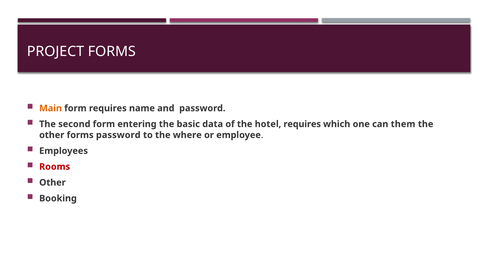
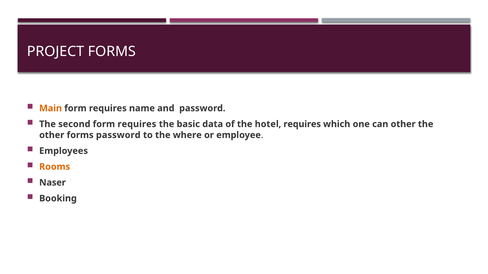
second form entering: entering -> requires
can them: them -> other
Rooms colour: red -> orange
Other at (52, 183): Other -> Naser
